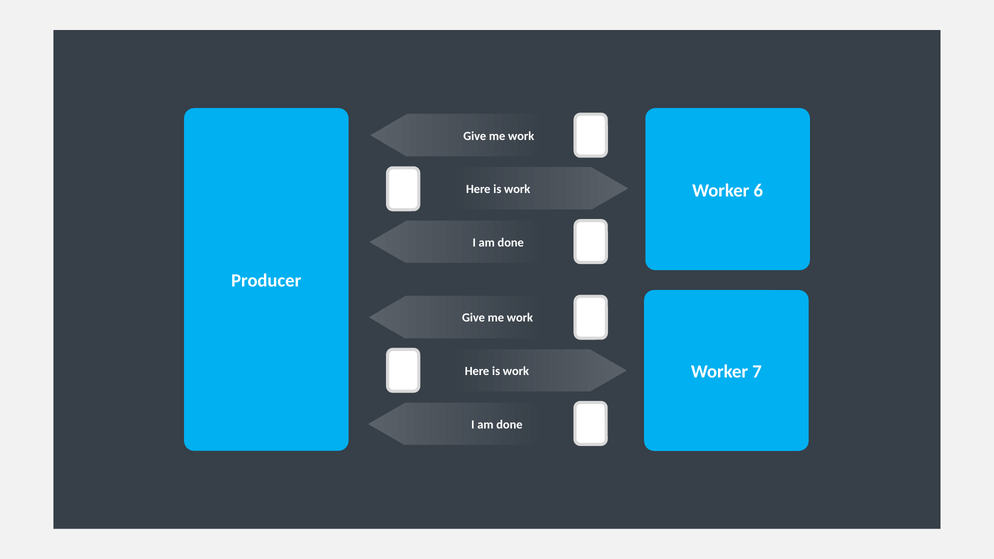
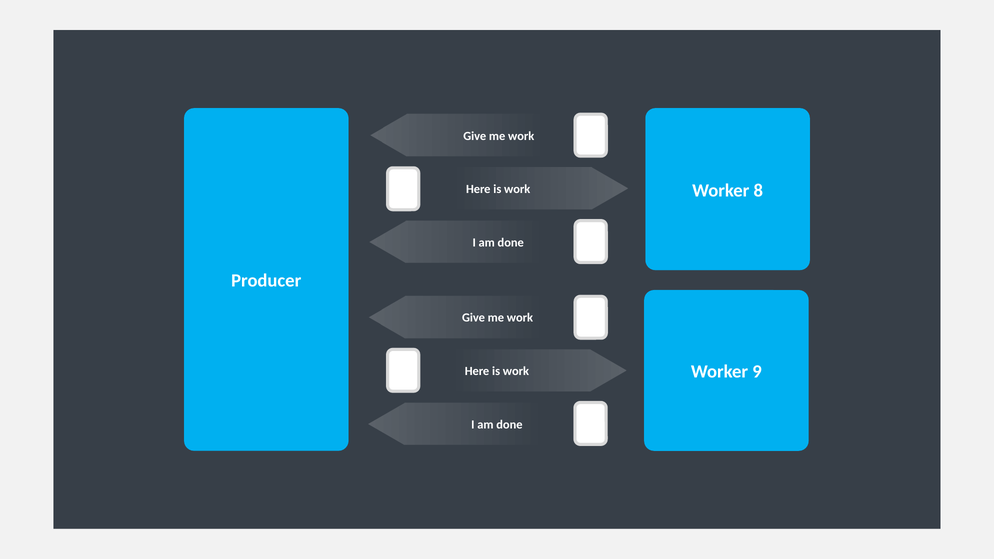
6: 6 -> 8
7: 7 -> 9
